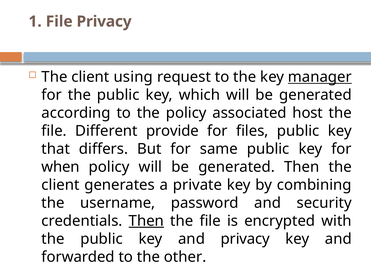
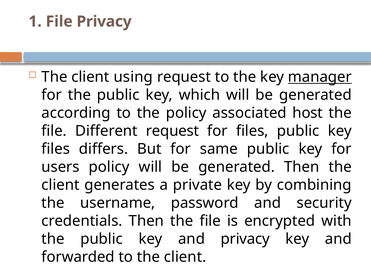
Different provide: provide -> request
that at (56, 149): that -> files
when: when -> users
Then at (146, 220) underline: present -> none
to the other: other -> client
